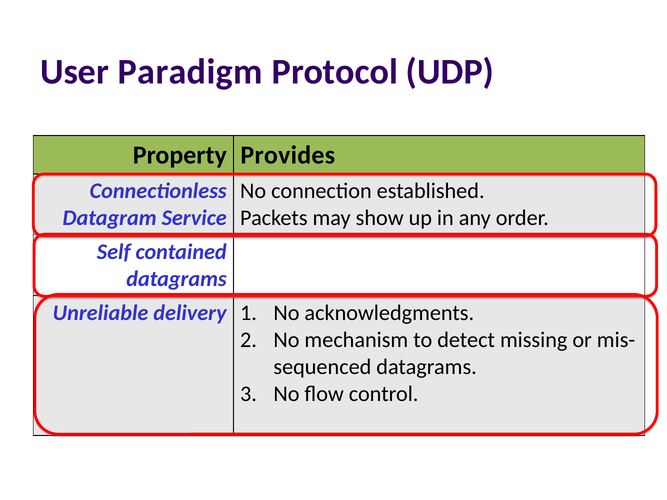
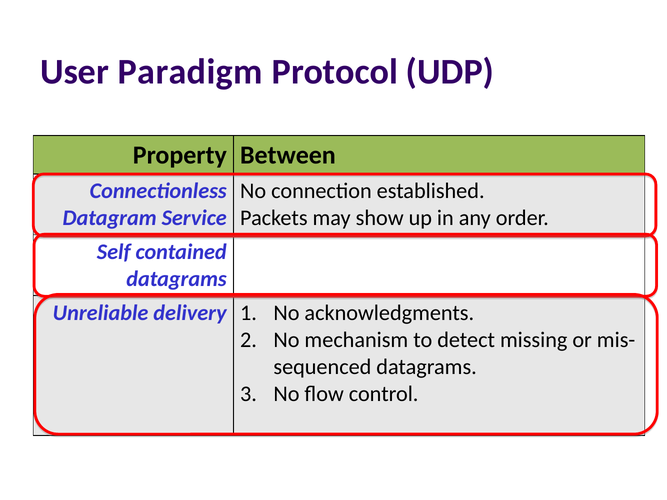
Provides: Provides -> Between
